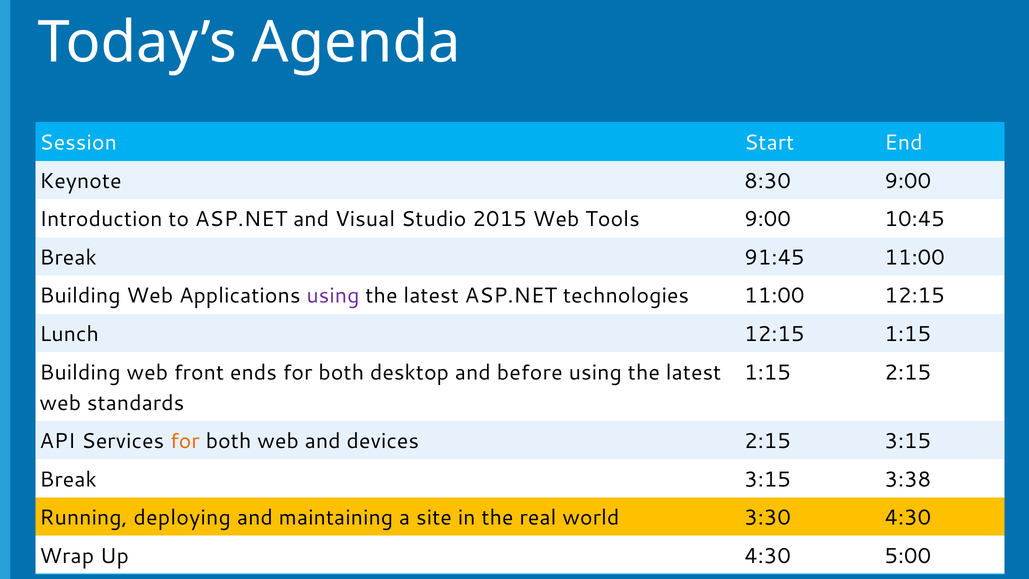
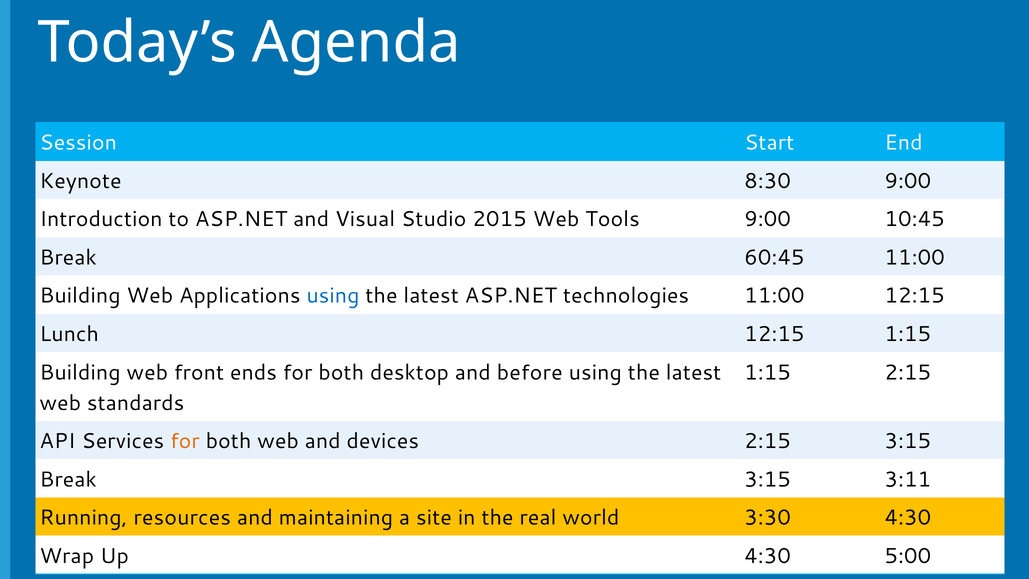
91:45: 91:45 -> 60:45
using at (333, 296) colour: purple -> blue
3:38: 3:38 -> 3:11
deploying: deploying -> resources
